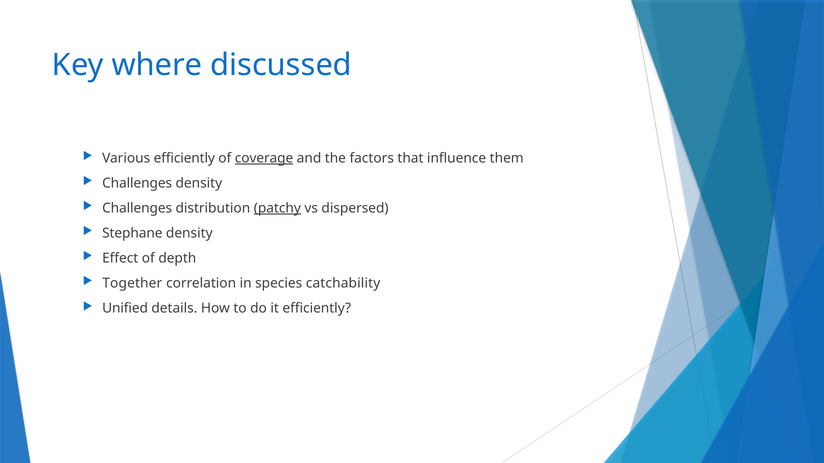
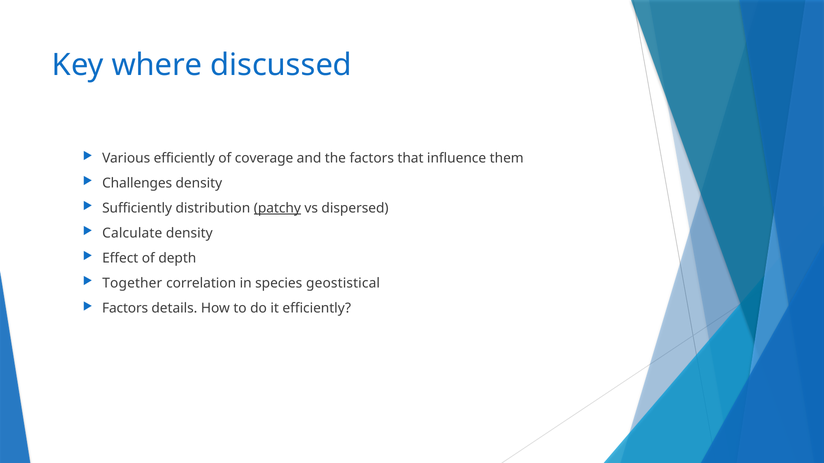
coverage underline: present -> none
Challenges at (137, 208): Challenges -> Sufficiently
Stephane: Stephane -> Calculate
catchability: catchability -> geostistical
Unified at (125, 309): Unified -> Factors
